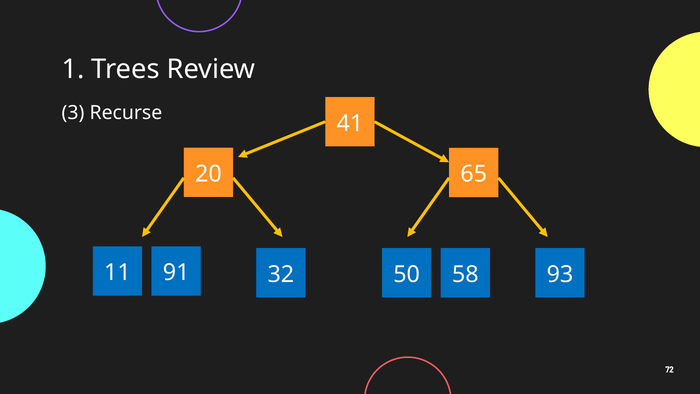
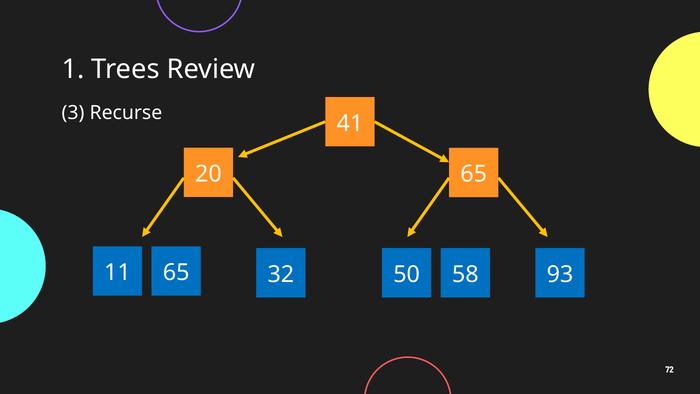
11 91: 91 -> 65
